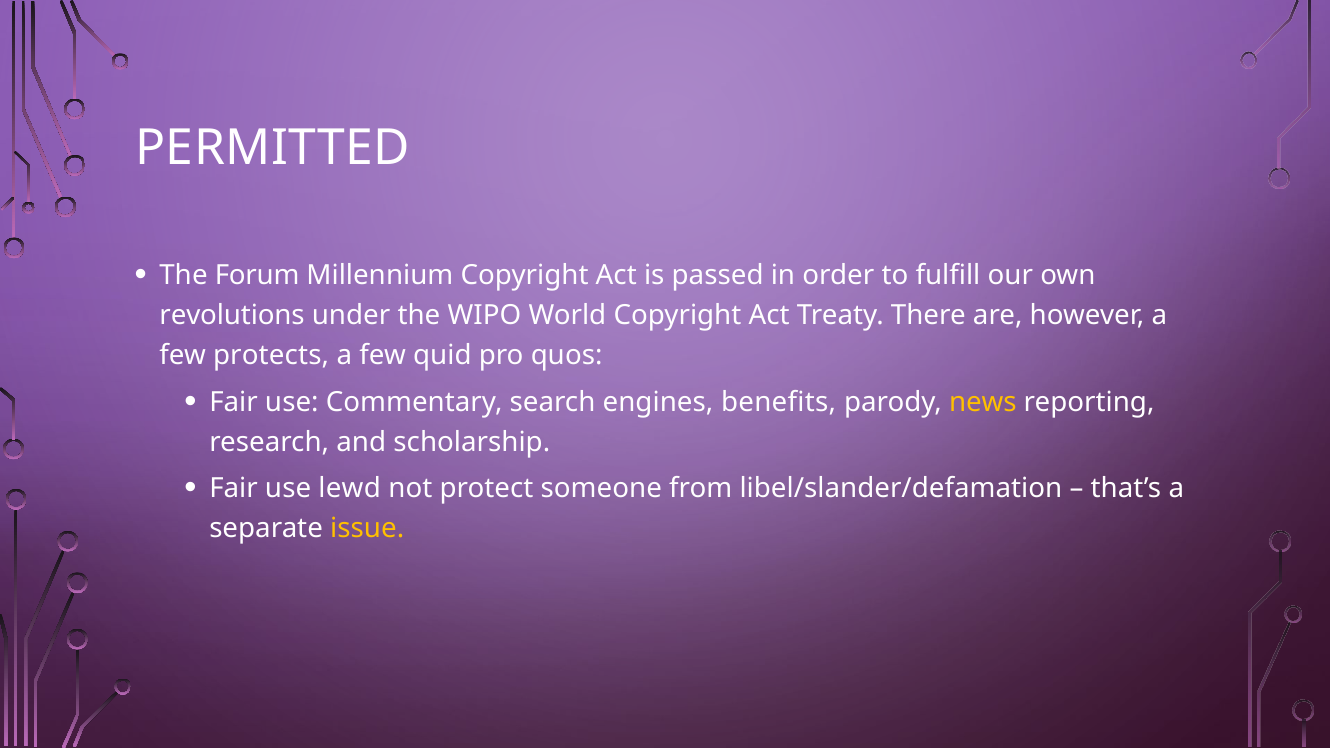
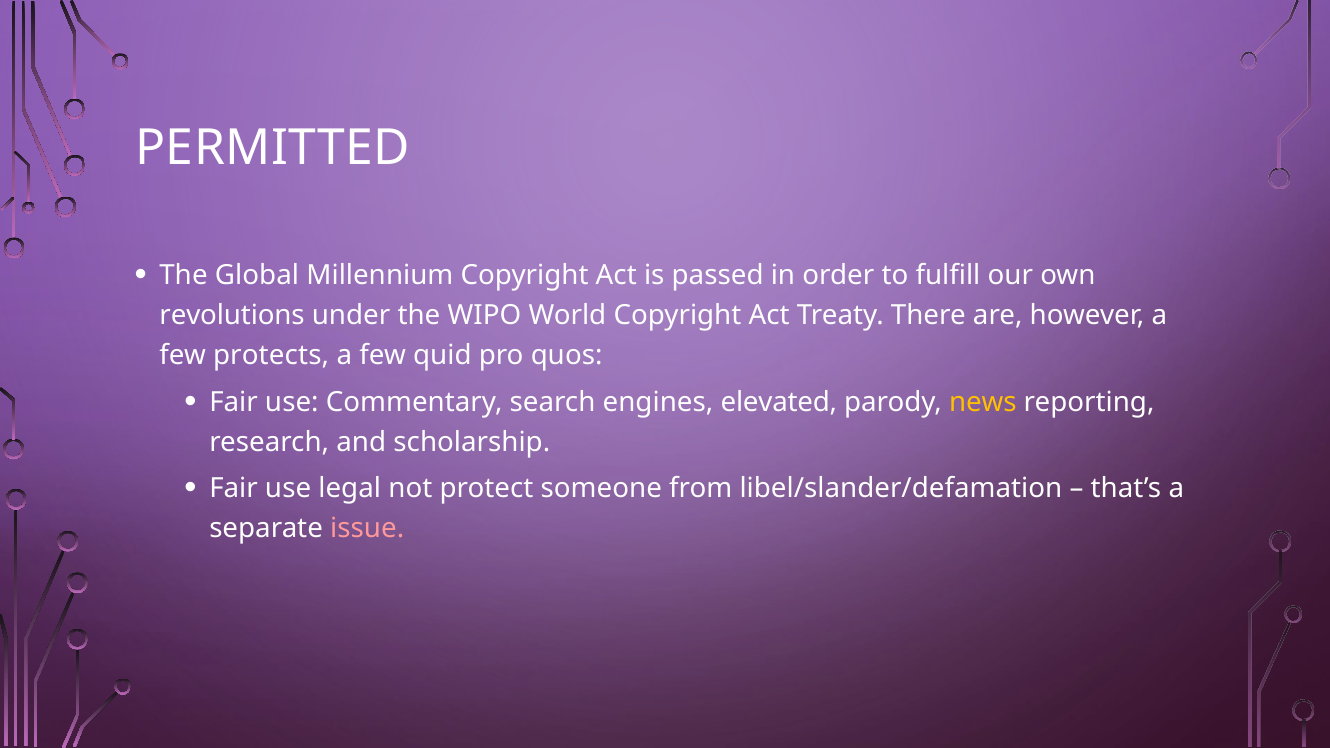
Forum: Forum -> Global
benefits: benefits -> elevated
lewd: lewd -> legal
issue colour: yellow -> pink
